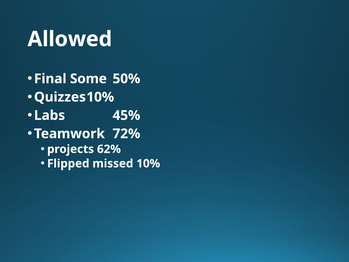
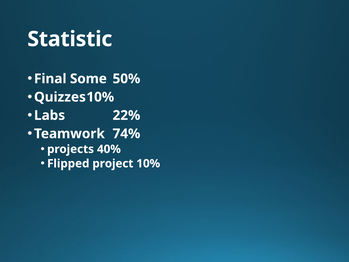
Allowed: Allowed -> Statistic
45%: 45% -> 22%
72%: 72% -> 74%
62%: 62% -> 40%
missed: missed -> project
